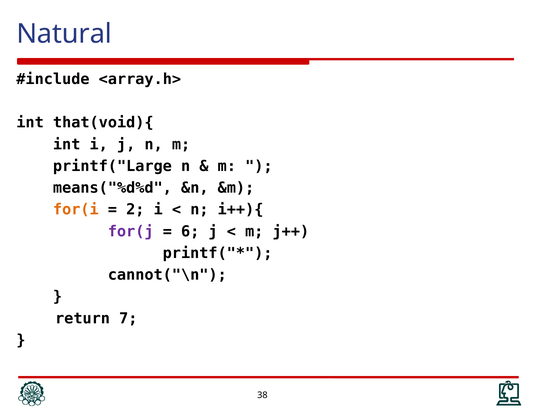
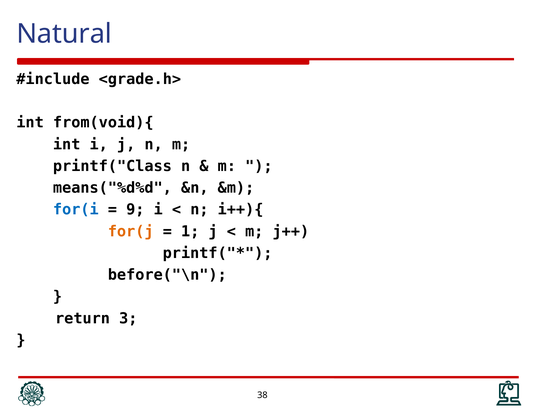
<array.h>: <array.h> -> <grade.h>
that(void){: that(void){ -> from(void){
printf("Large: printf("Large -> printf("Class
for(i colour: orange -> blue
2: 2 -> 9
for(j colour: purple -> orange
6: 6 -> 1
cannot("\n: cannot("\n -> before("\n
7: 7 -> 3
